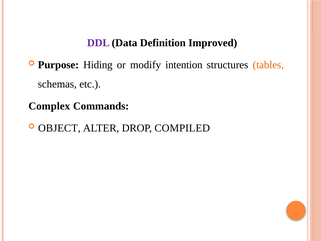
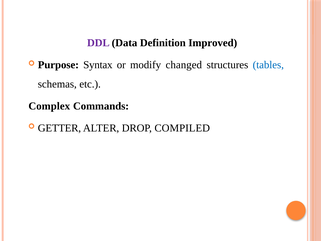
Hiding: Hiding -> Syntax
intention: intention -> changed
tables colour: orange -> blue
OBJECT: OBJECT -> GETTER
